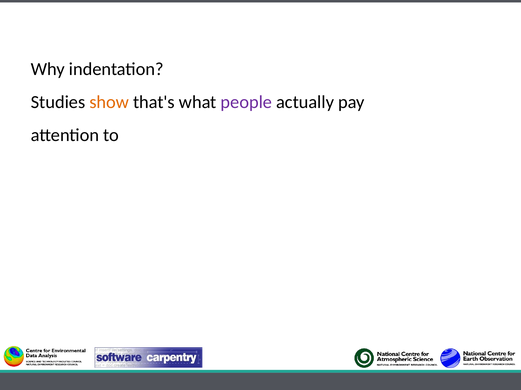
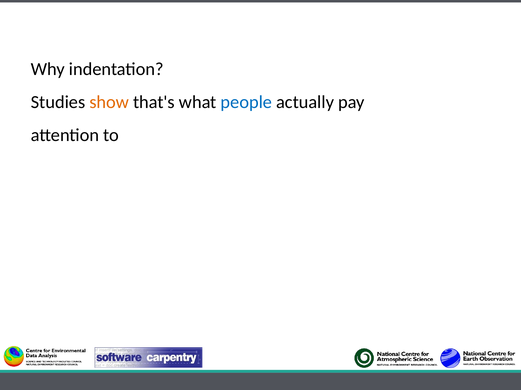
people colour: purple -> blue
